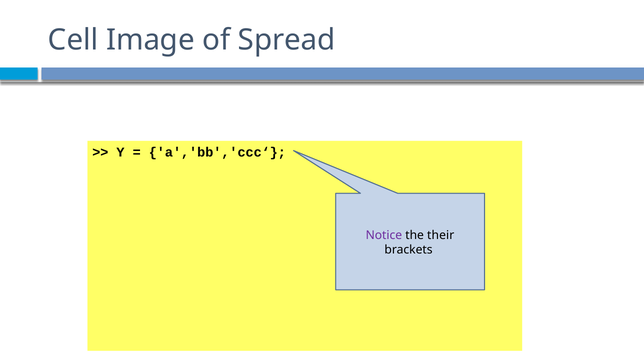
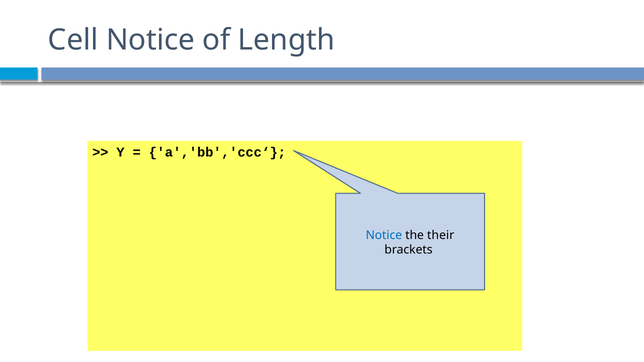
Cell Image: Image -> Notice
Spread: Spread -> Length
Notice at (384, 235) colour: purple -> blue
